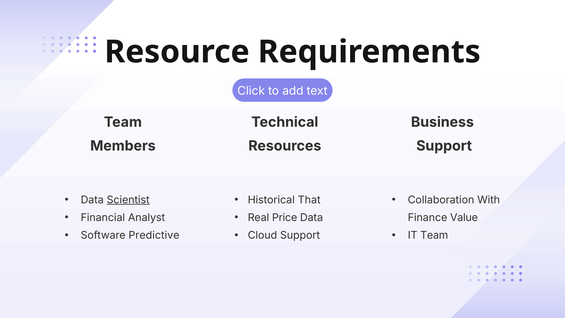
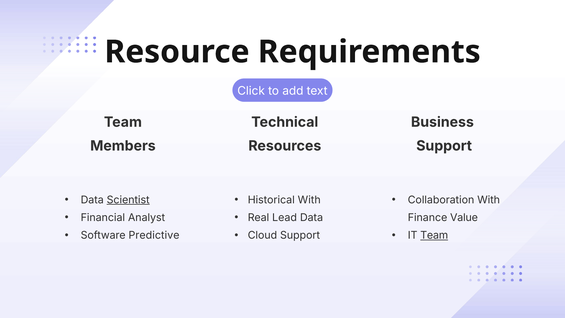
Historical That: That -> With
Price: Price -> Lead
Team at (434, 235) underline: none -> present
